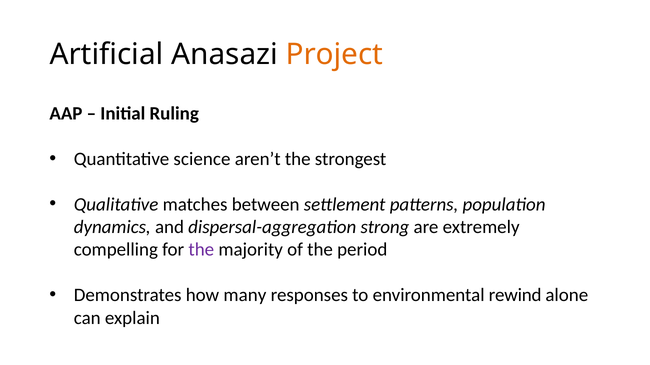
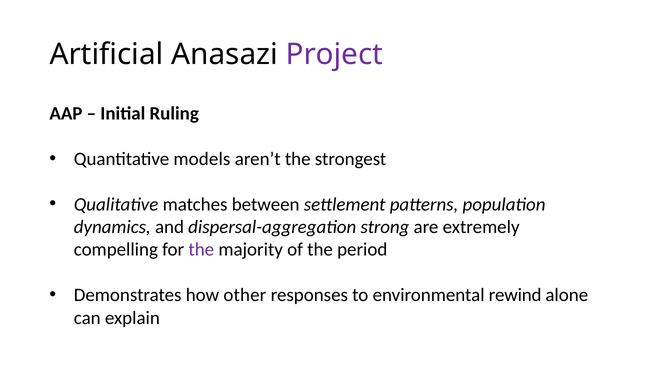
Project colour: orange -> purple
science: science -> models
many: many -> other
